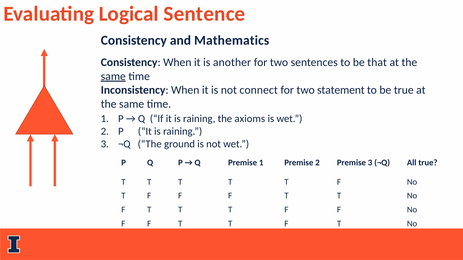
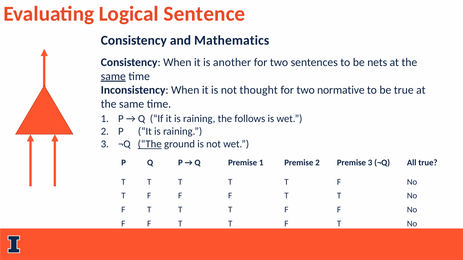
that: that -> nets
connect: connect -> thought
statement: statement -> normative
axioms: axioms -> follows
The at (150, 144) underline: none -> present
